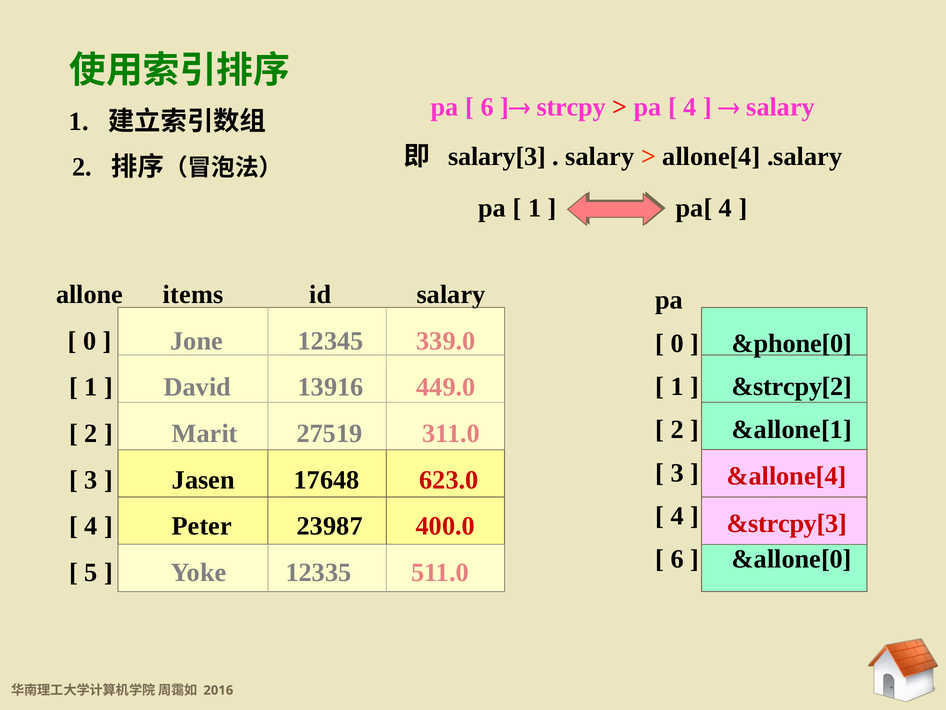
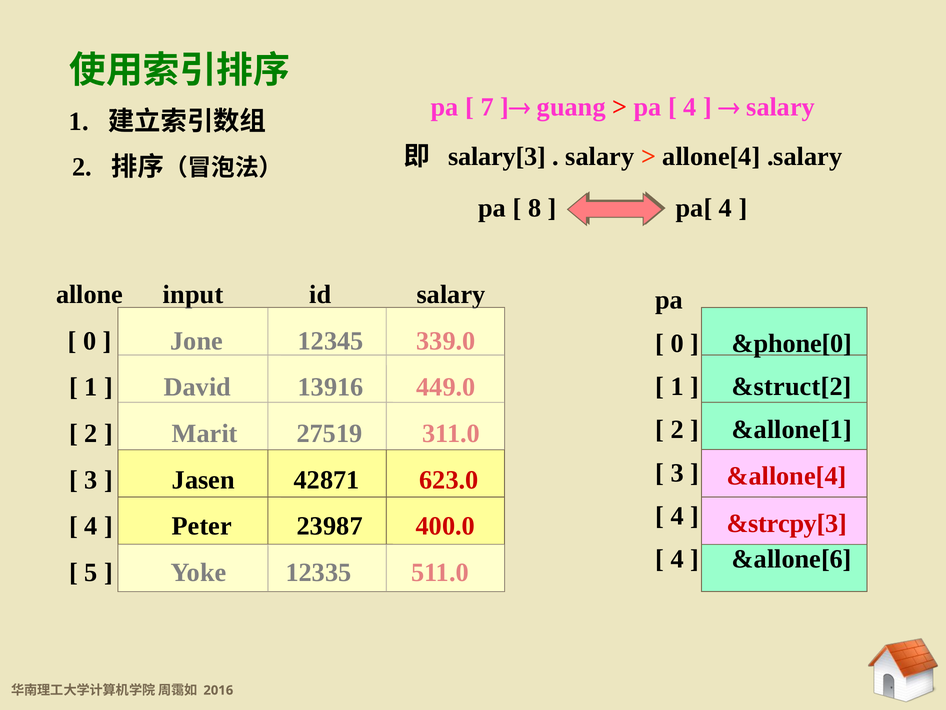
6 at (487, 107): 6 -> 7
strcpy: strcpy -> guang
1 at (535, 208): 1 -> 8
items: items -> input
&strcpy[2: &strcpy[2 -> &struct[2
17648: 17648 -> 42871
6 at (677, 559): 6 -> 4
&allone[0: &allone[0 -> &allone[6
